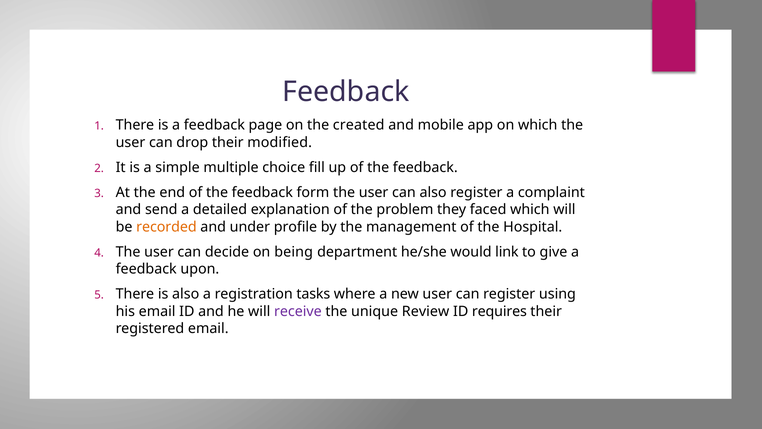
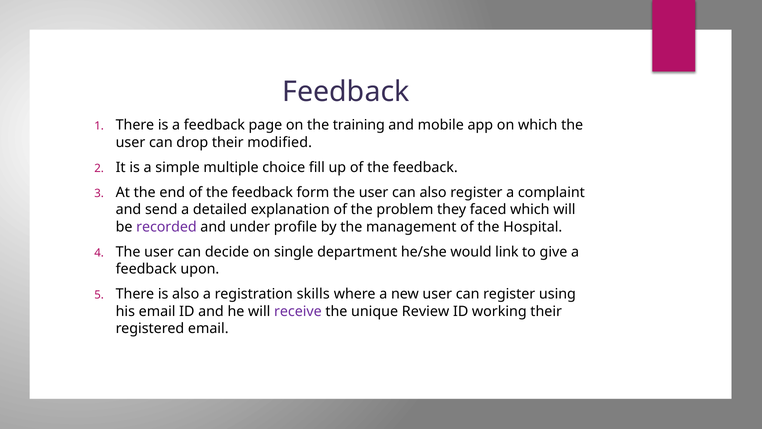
created: created -> training
recorded colour: orange -> purple
being: being -> single
tasks: tasks -> skills
requires: requires -> working
